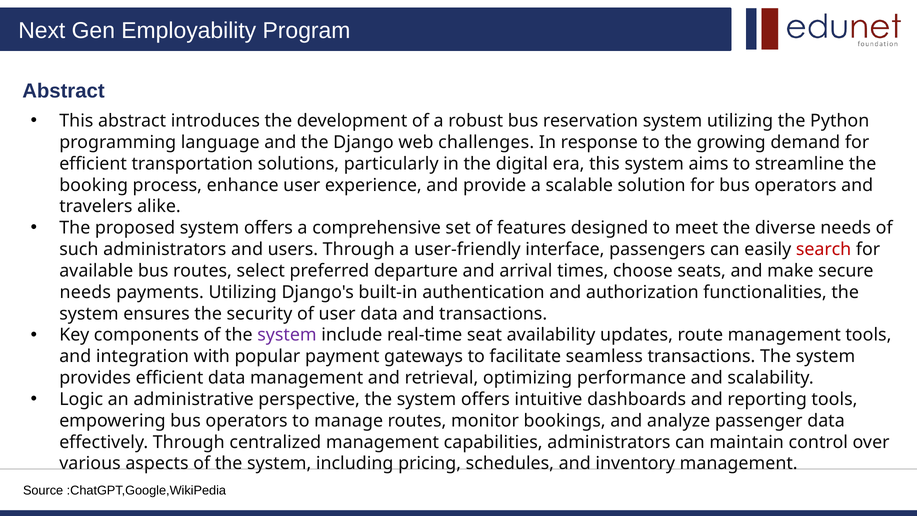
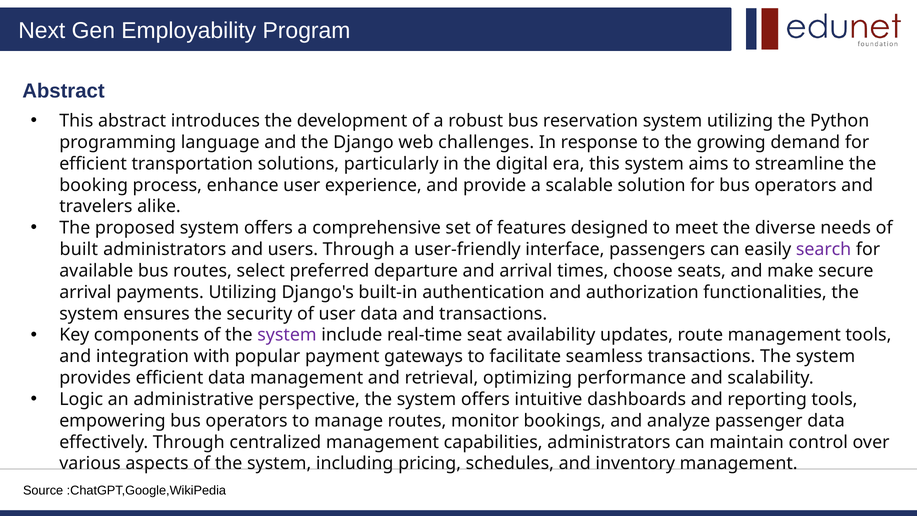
such: such -> built
search colour: red -> purple
needs at (85, 292): needs -> arrival
